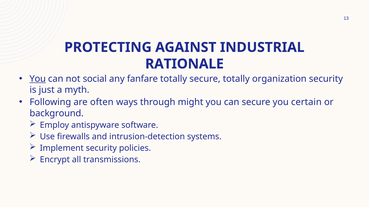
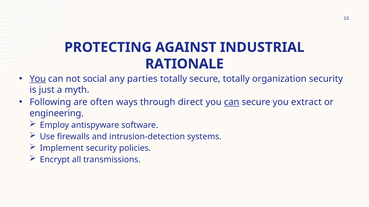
fanfare: fanfare -> parties
might: might -> direct
can at (232, 102) underline: none -> present
certain: certain -> extract
background: background -> engineering
